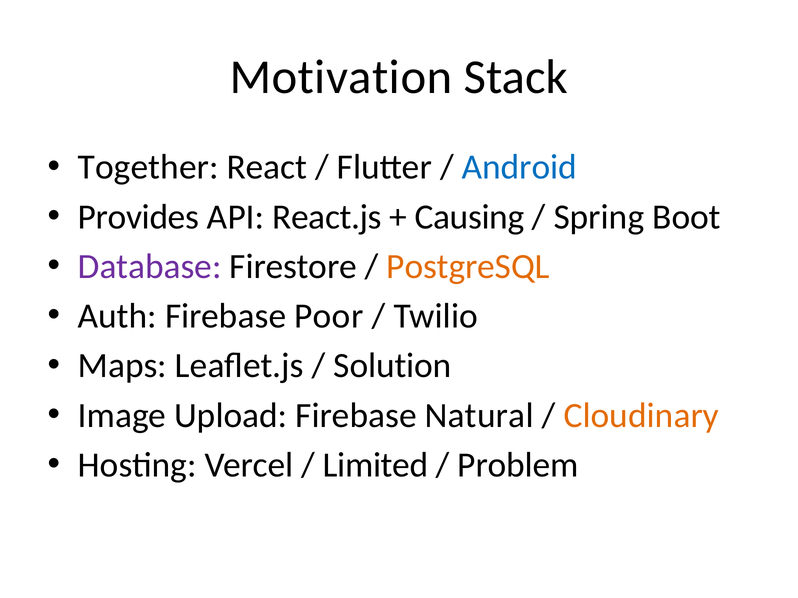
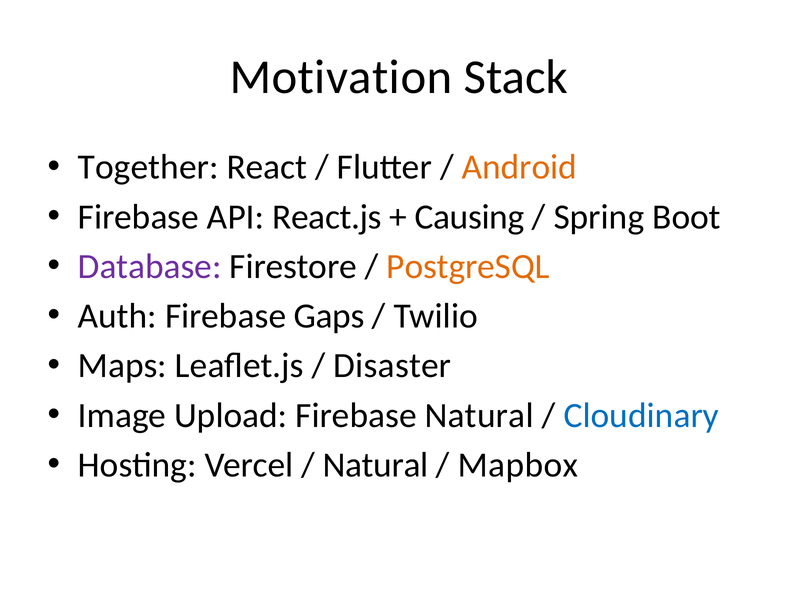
Android colour: blue -> orange
Provides at (138, 217): Provides -> Firebase
Poor: Poor -> Gaps
Solution: Solution -> Disaster
Cloudinary colour: orange -> blue
Limited at (376, 465): Limited -> Natural
Problem: Problem -> Mapbox
